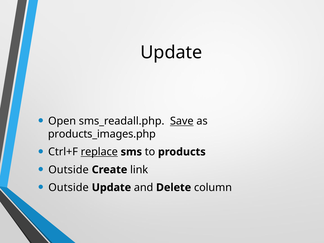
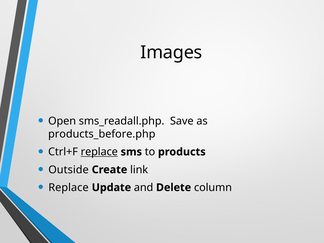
Update at (171, 53): Update -> Images
Save underline: present -> none
products_images.php: products_images.php -> products_before.php
Outside at (68, 188): Outside -> Replace
